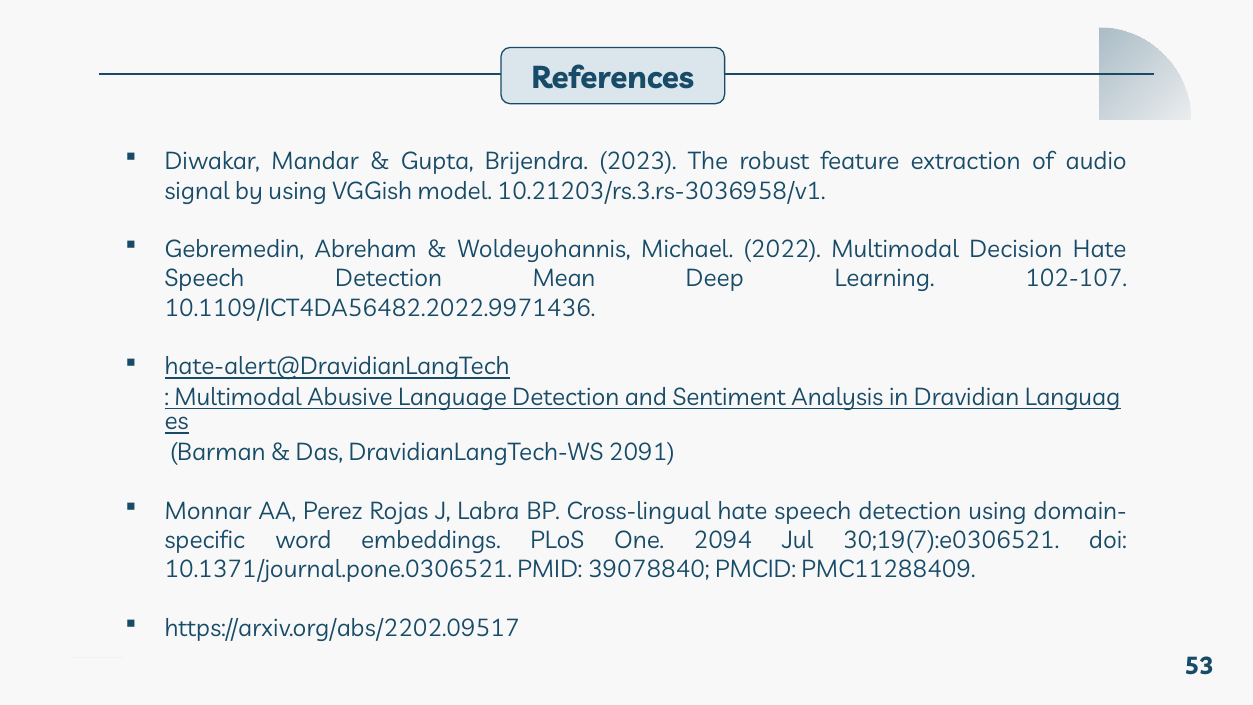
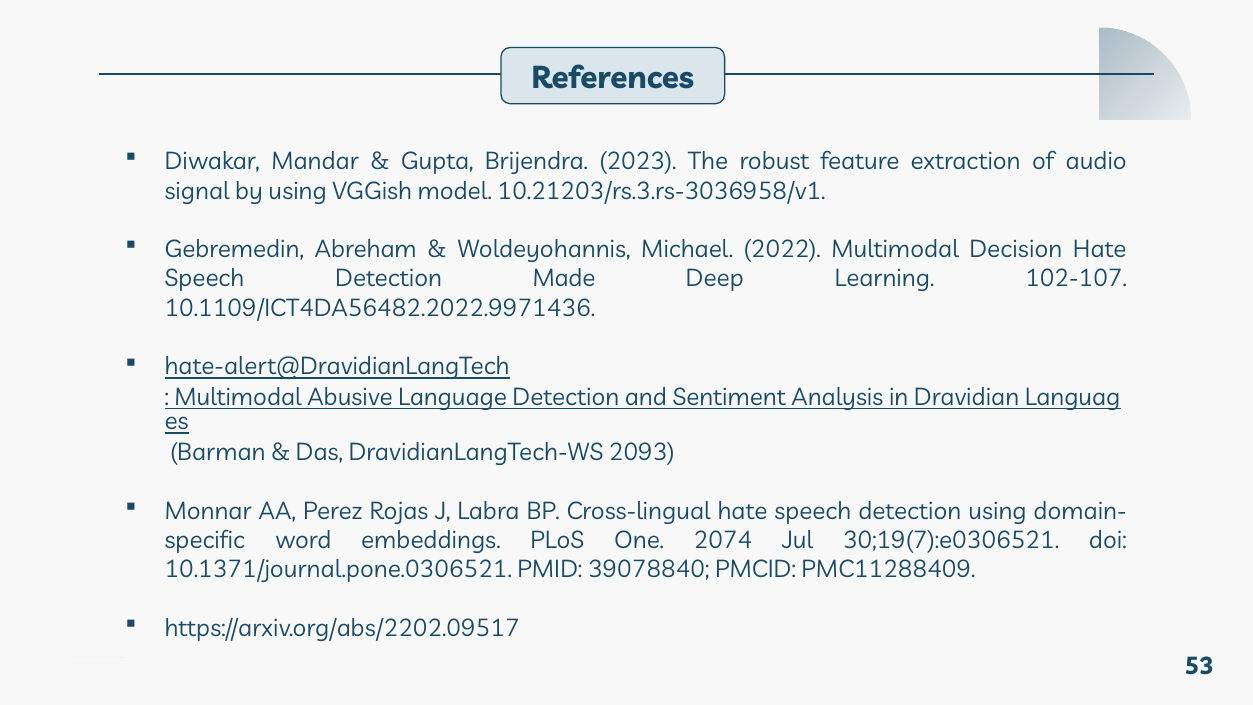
Mean: Mean -> Made
2091: 2091 -> 2093
2094: 2094 -> 2074
